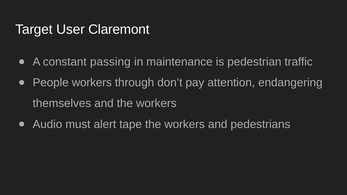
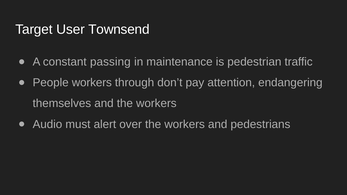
Claremont: Claremont -> Townsend
tape: tape -> over
